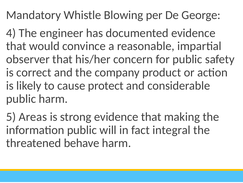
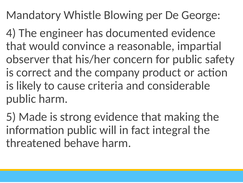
protect: protect -> criteria
Areas: Areas -> Made
